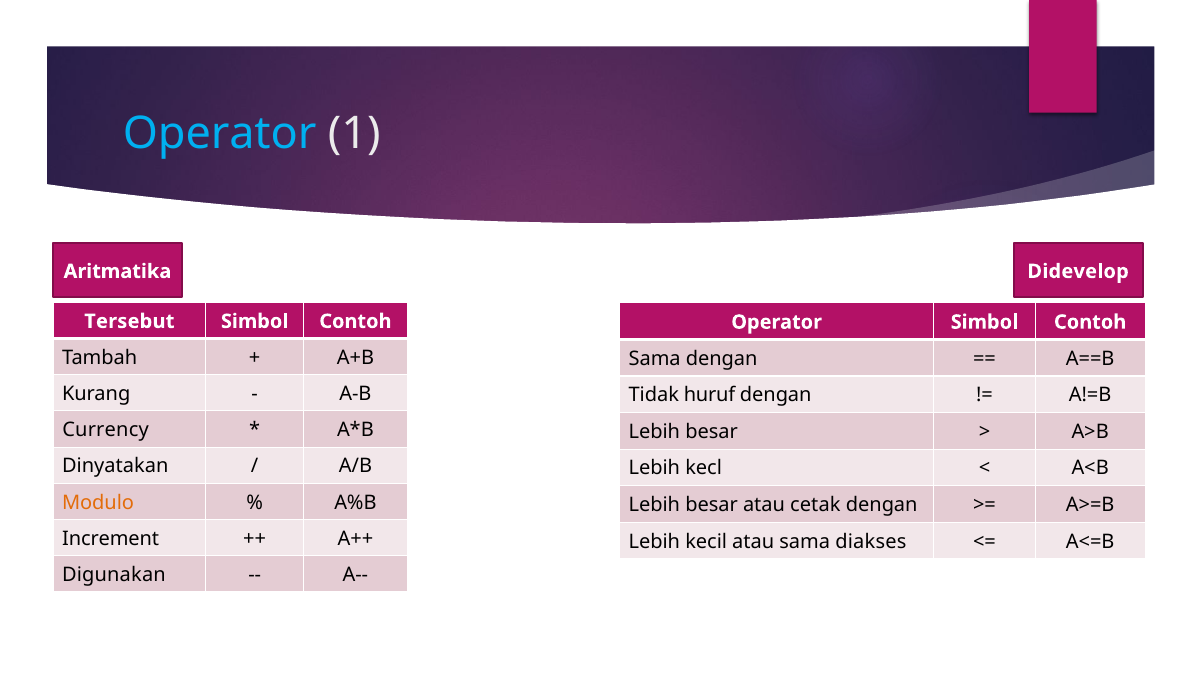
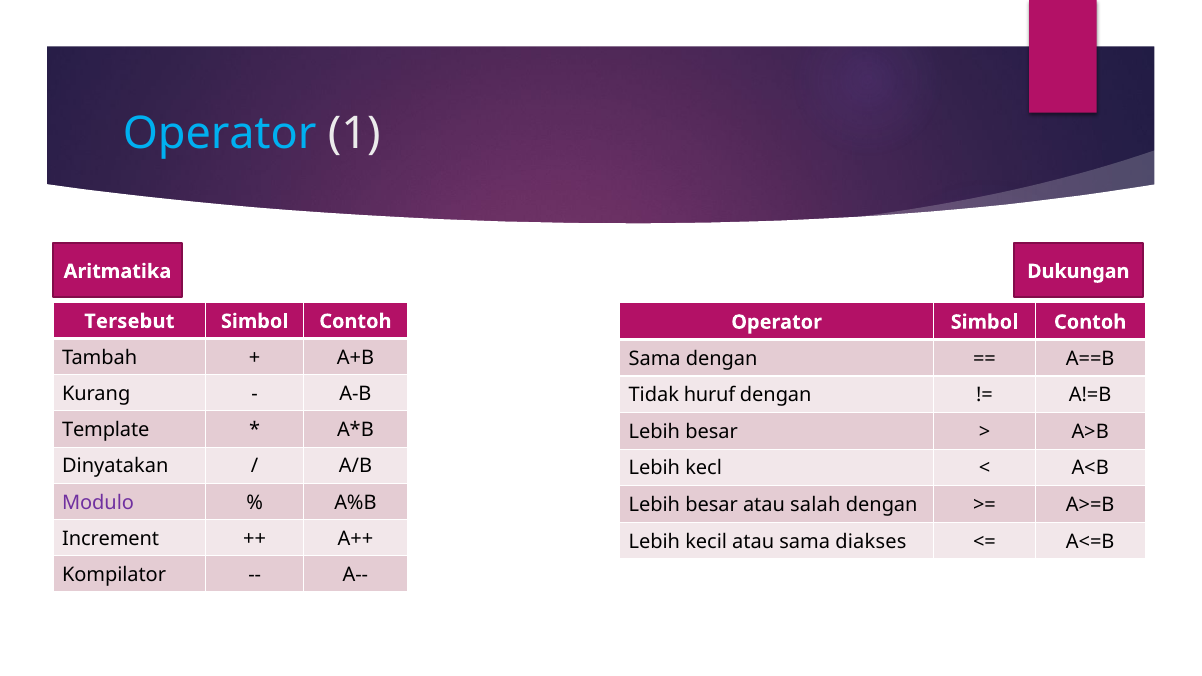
Didevelop: Didevelop -> Dukungan
Currency: Currency -> Template
Modulo colour: orange -> purple
cetak: cetak -> salah
Digunakan: Digunakan -> Kompilator
